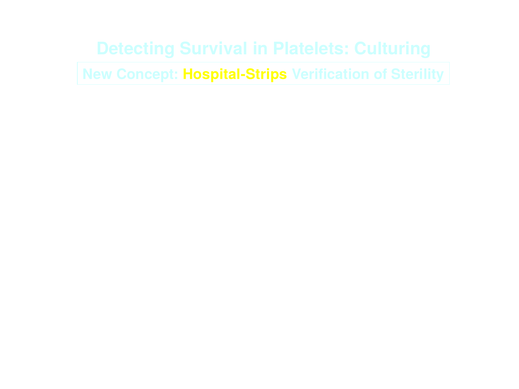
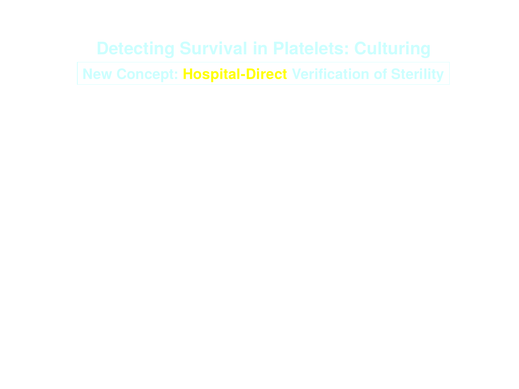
Hospital-Strips: Hospital-Strips -> Hospital-Direct
